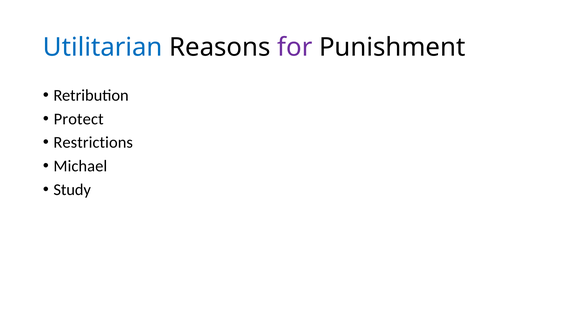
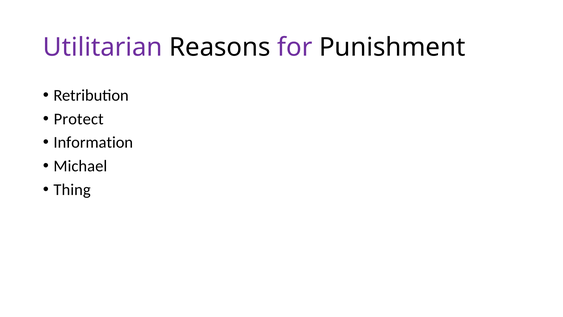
Utilitarian colour: blue -> purple
Restrictions: Restrictions -> Information
Study: Study -> Thing
